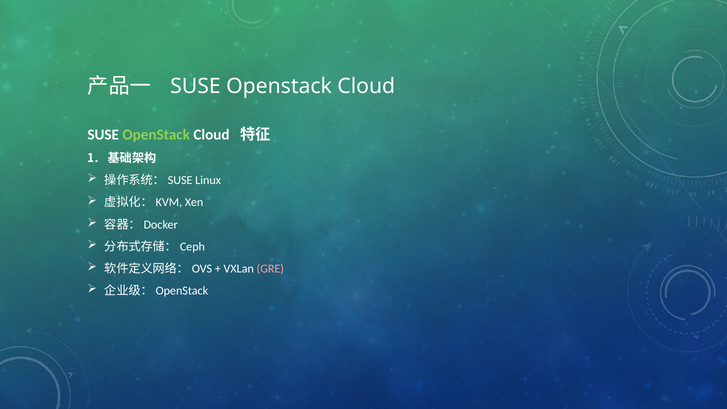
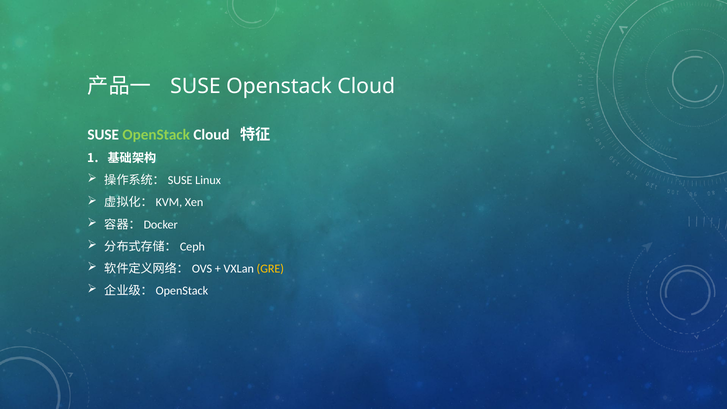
GRE colour: pink -> yellow
